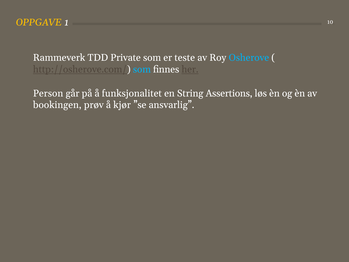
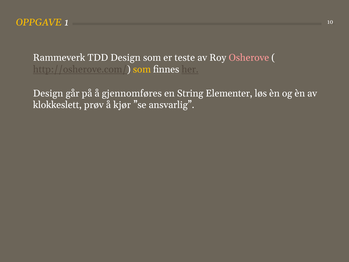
TDD Private: Private -> Design
Osherove colour: light blue -> pink
som at (142, 69) colour: light blue -> yellow
Person at (48, 93): Person -> Design
funksjonalitet: funksjonalitet -> gjennomføres
Assertions: Assertions -> Elementer
bookingen: bookingen -> klokkeslett
